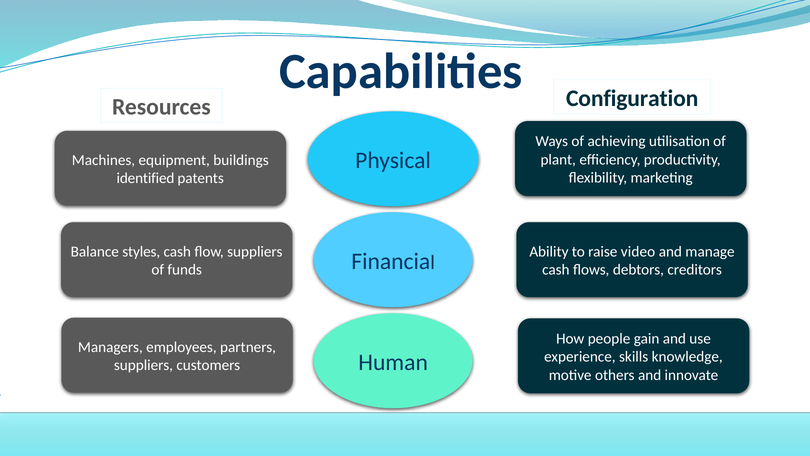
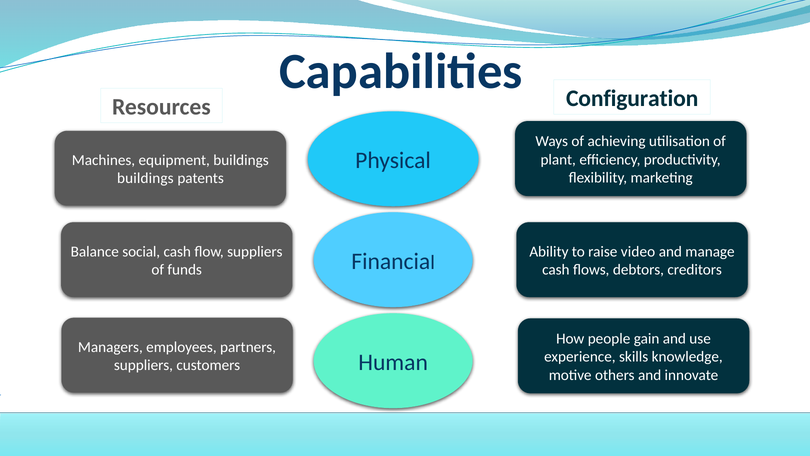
identified at (145, 178): identified -> buildings
styles: styles -> social
